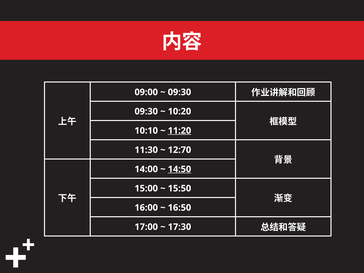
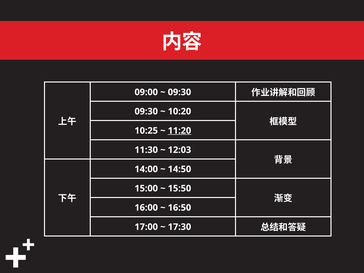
10:10: 10:10 -> 10:25
12:70: 12:70 -> 12:03
14:50 underline: present -> none
